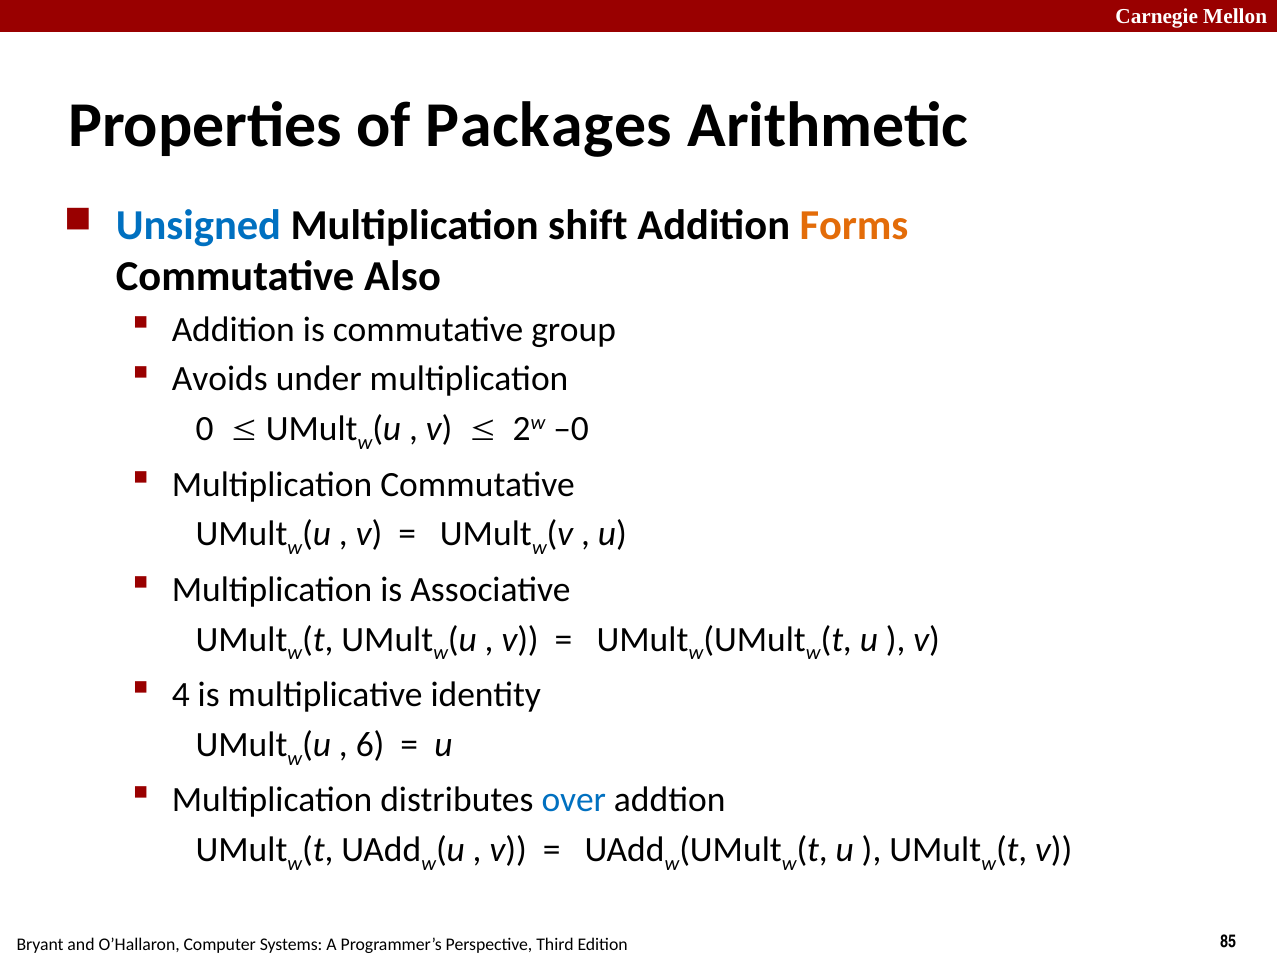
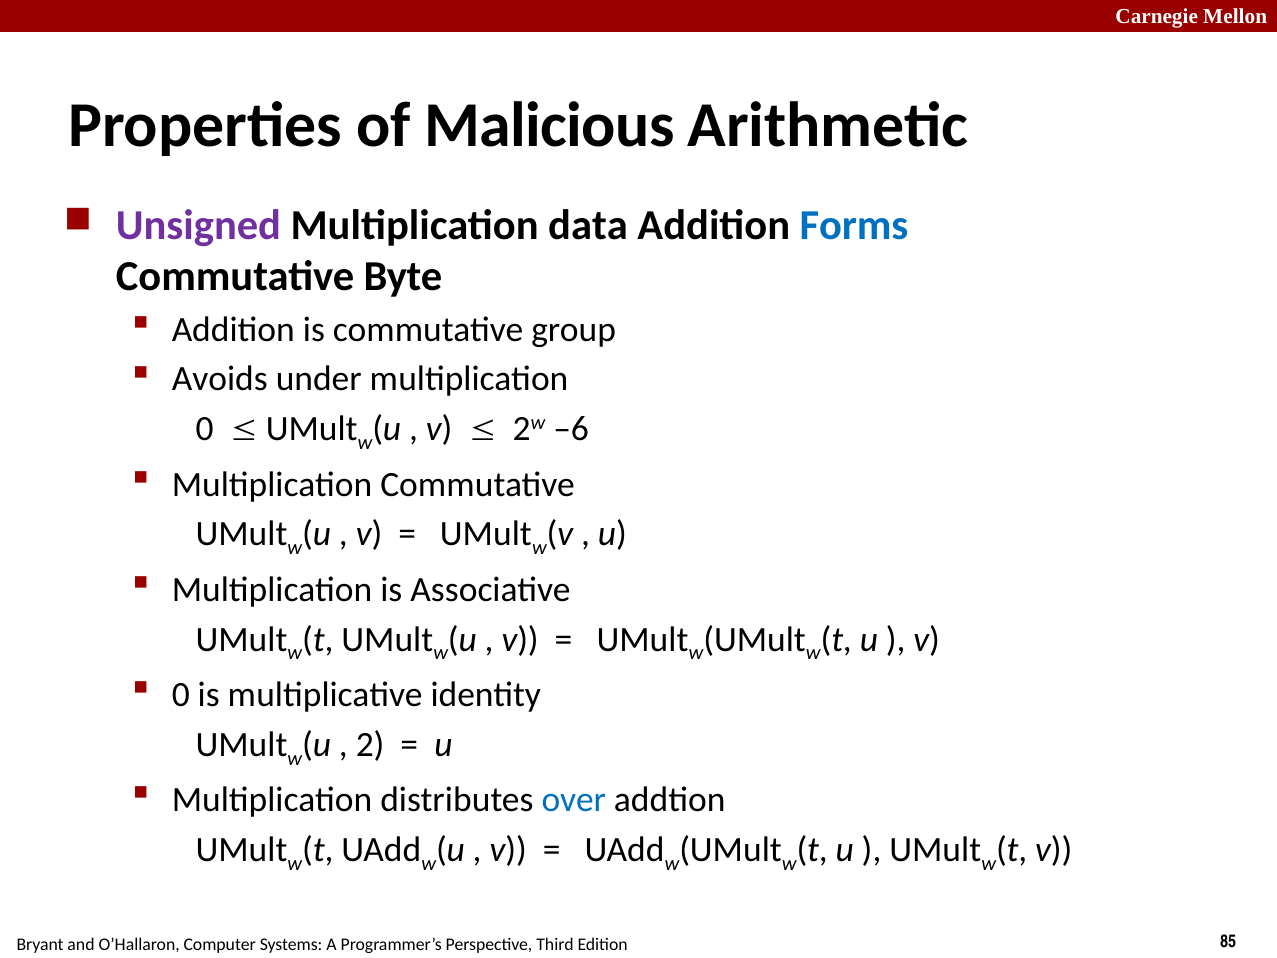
Packages: Packages -> Malicious
Unsigned colour: blue -> purple
shift: shift -> data
Forms colour: orange -> blue
Also: Also -> Byte
–0: –0 -> –6
4 at (181, 695): 4 -> 0
6: 6 -> 2
